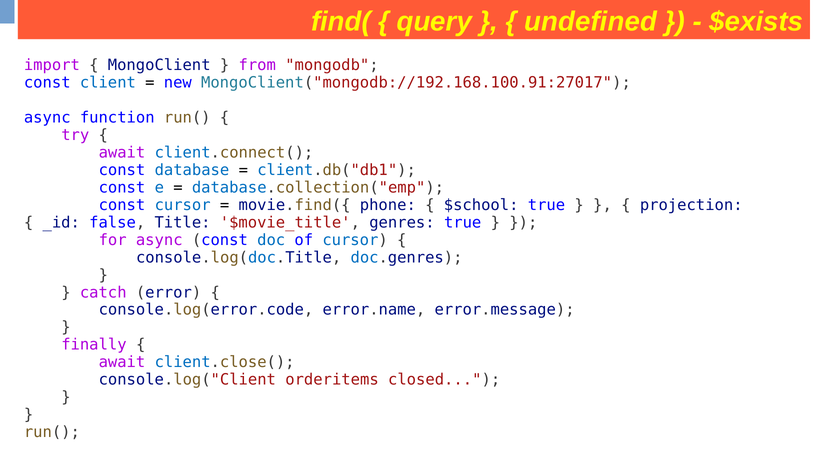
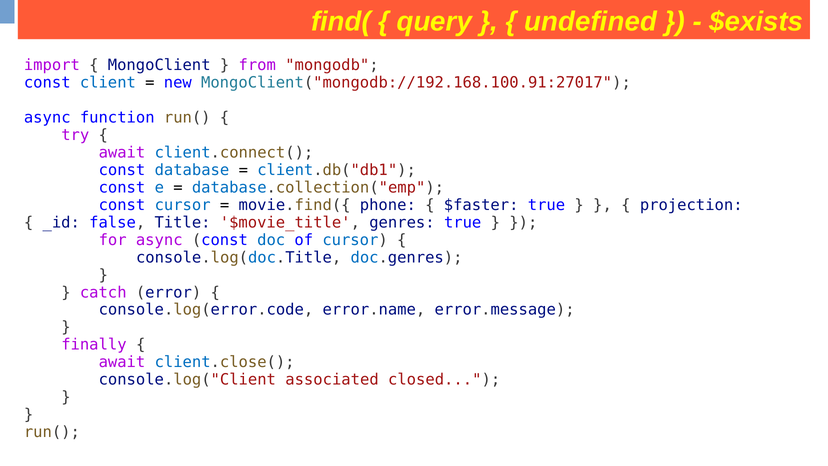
$school: $school -> $faster
orderitems: orderitems -> associated
